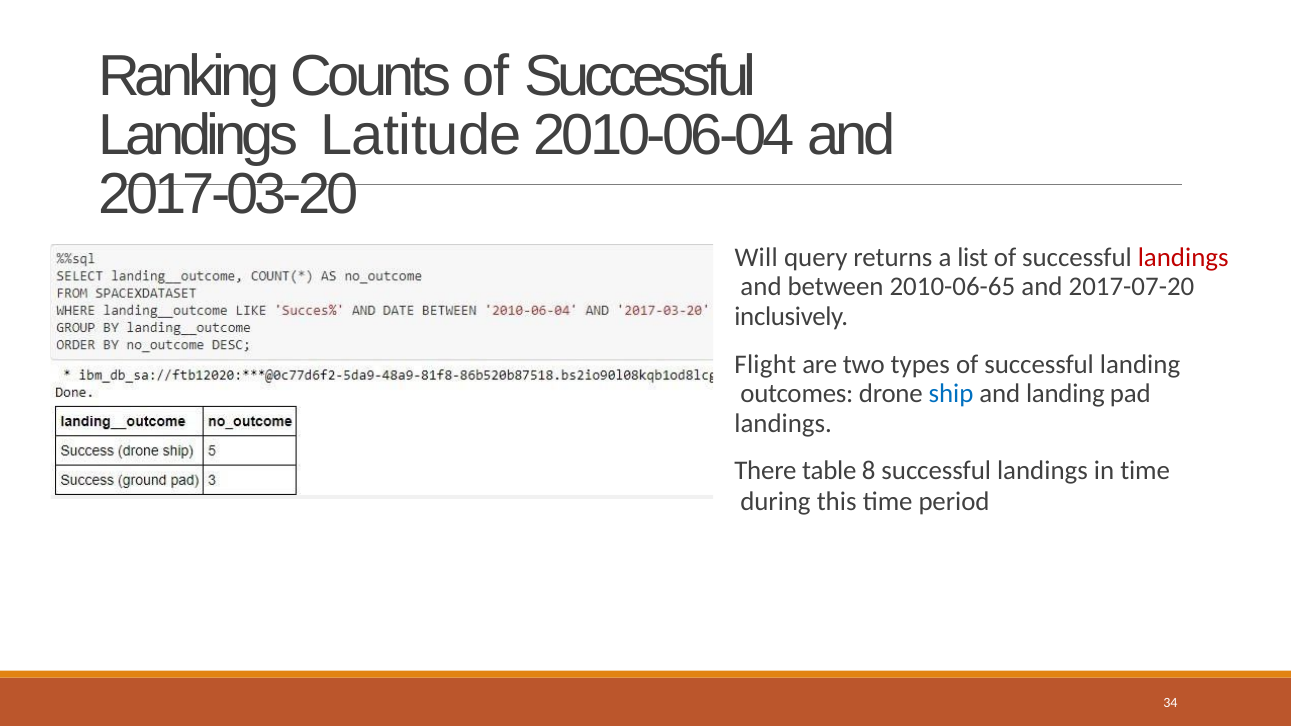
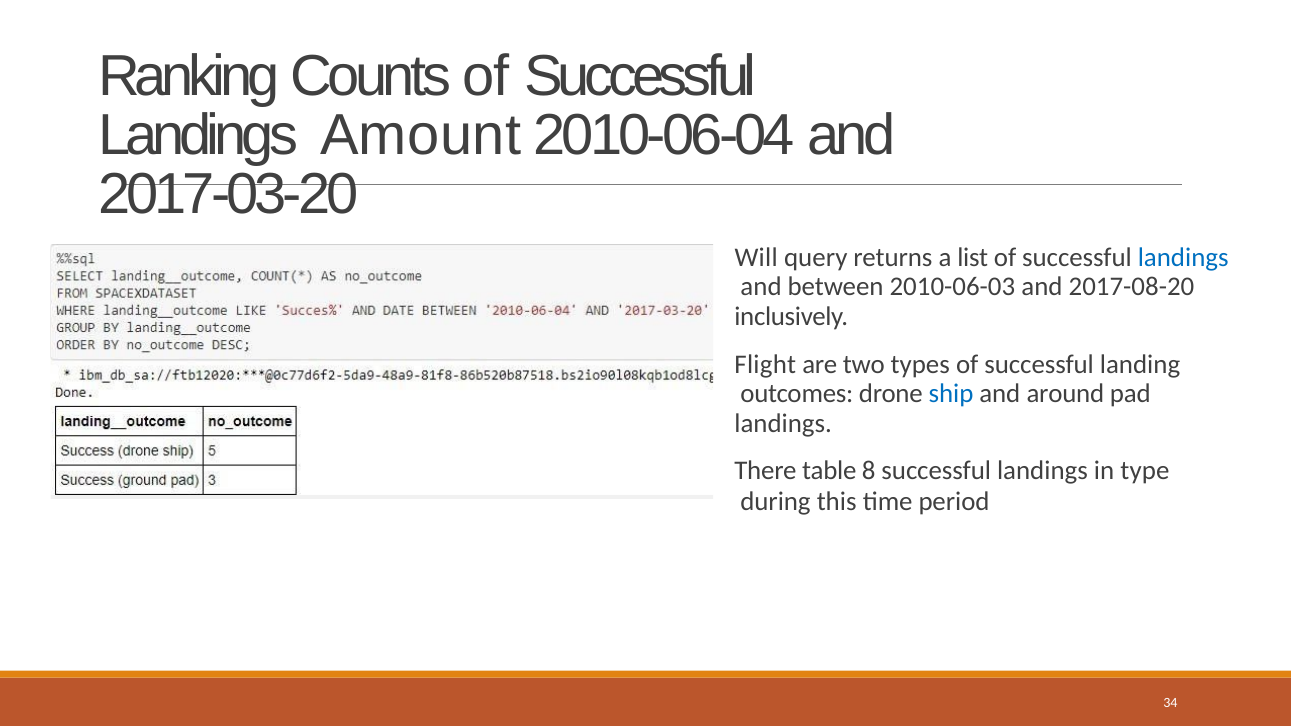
Latitude: Latitude -> Amount
landings at (1183, 258) colour: red -> blue
2010-06-65: 2010-06-65 -> 2010-06-03
2017-07-20: 2017-07-20 -> 2017-08-20
and landing: landing -> around
in time: time -> type
